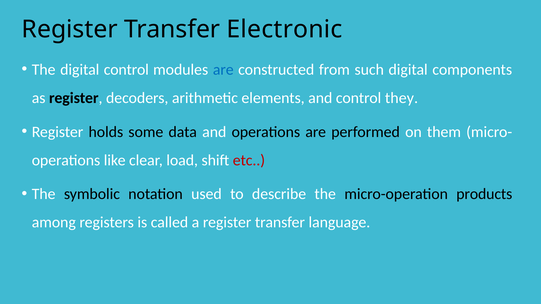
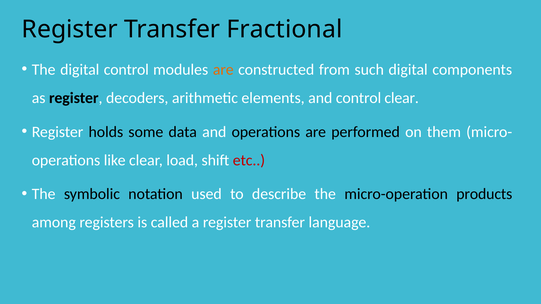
Electronic: Electronic -> Fractional
are at (223, 70) colour: blue -> orange
control they: they -> clear
